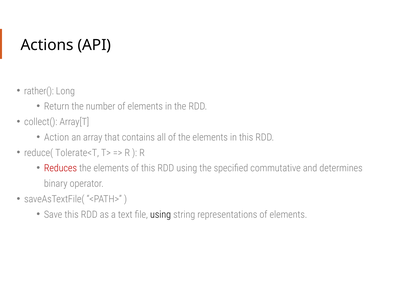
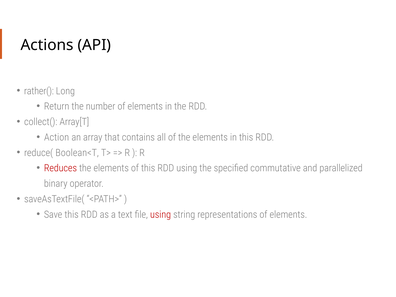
Tolerate<T: Tolerate<T -> Boolean<T
determines: determines -> parallelized
using at (161, 214) colour: black -> red
